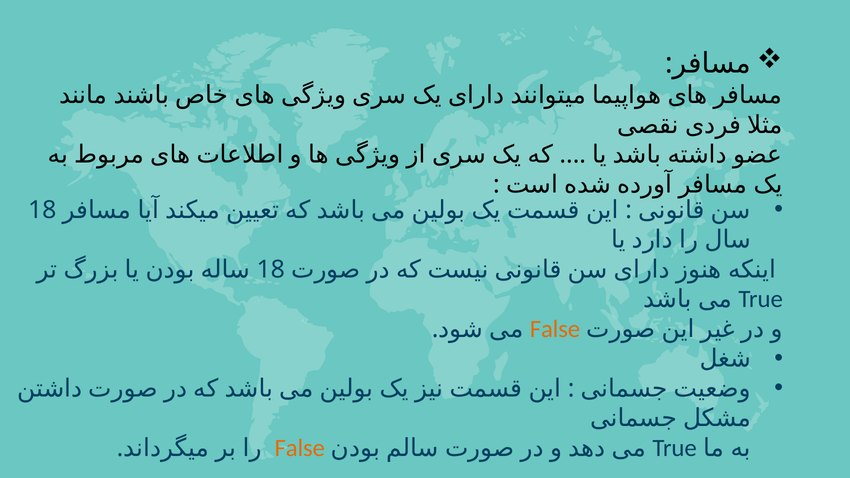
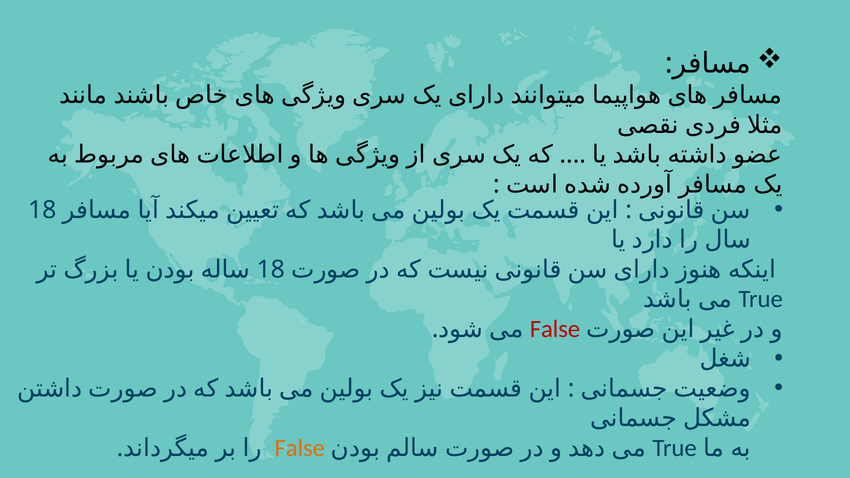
False at (555, 329) colour: orange -> red
